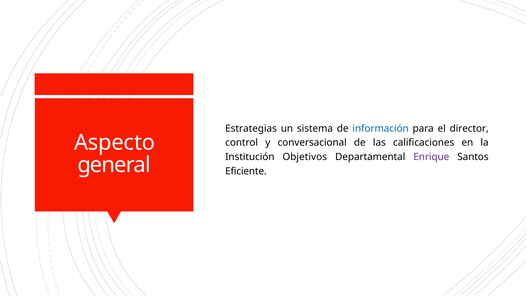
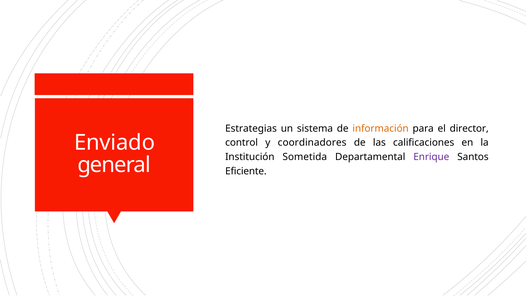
información colour: blue -> orange
Aspecto: Aspecto -> Enviado
conversacional: conversacional -> coordinadores
Objetivos: Objetivos -> Sometida
